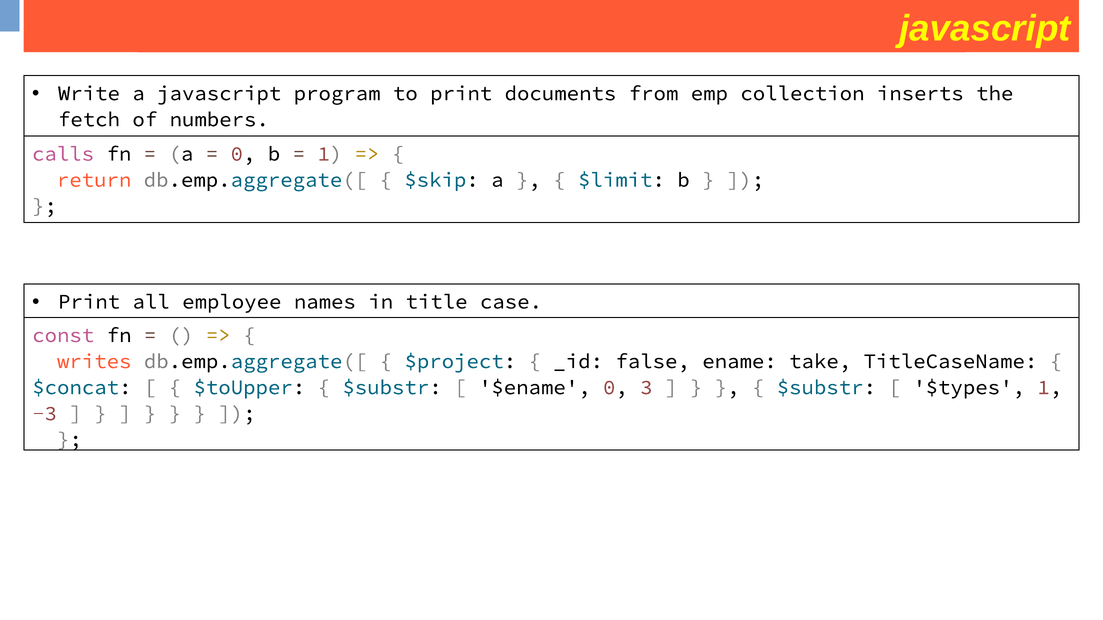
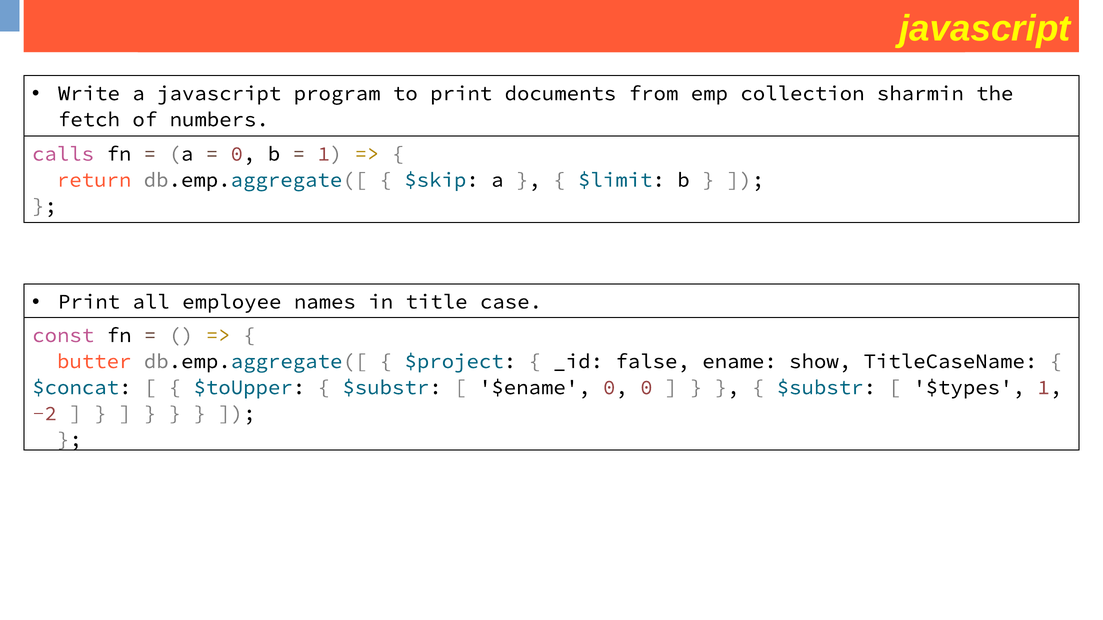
inserts: inserts -> sharmin
writes: writes -> butter
take: take -> show
0 3: 3 -> 0
-3: -3 -> -2
